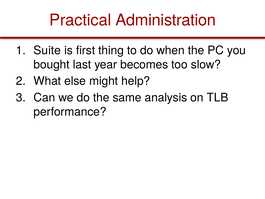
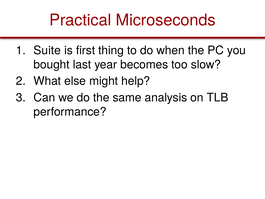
Administration: Administration -> Microseconds
